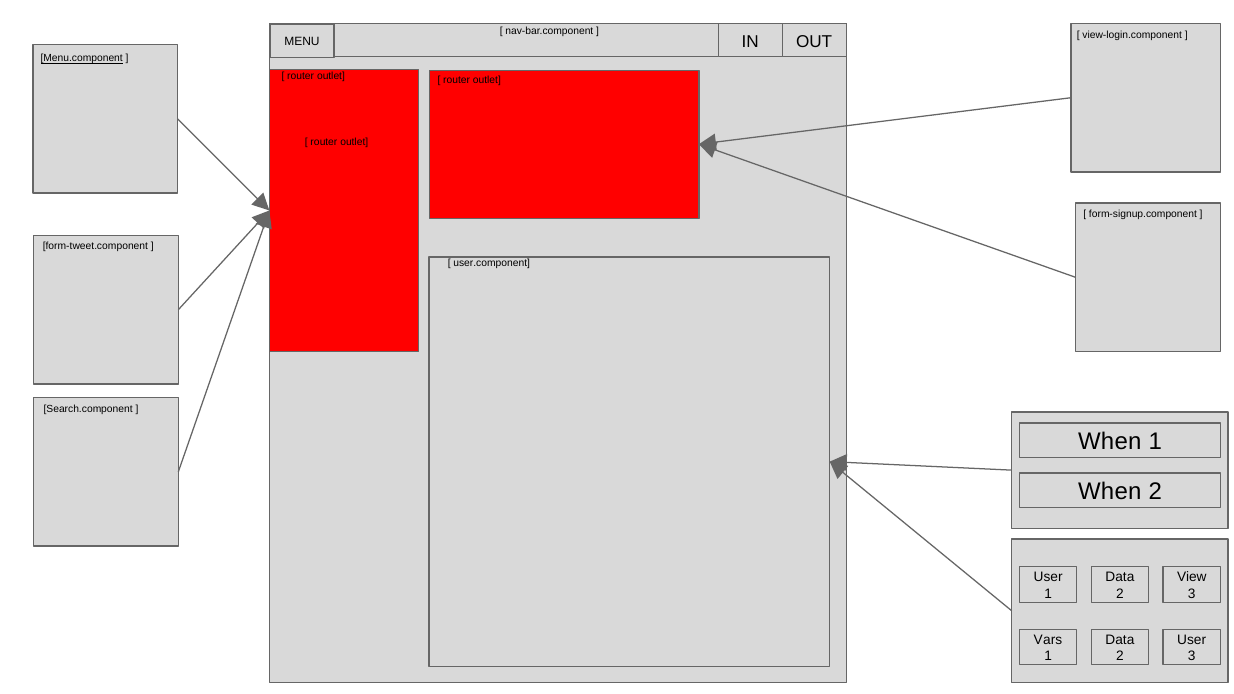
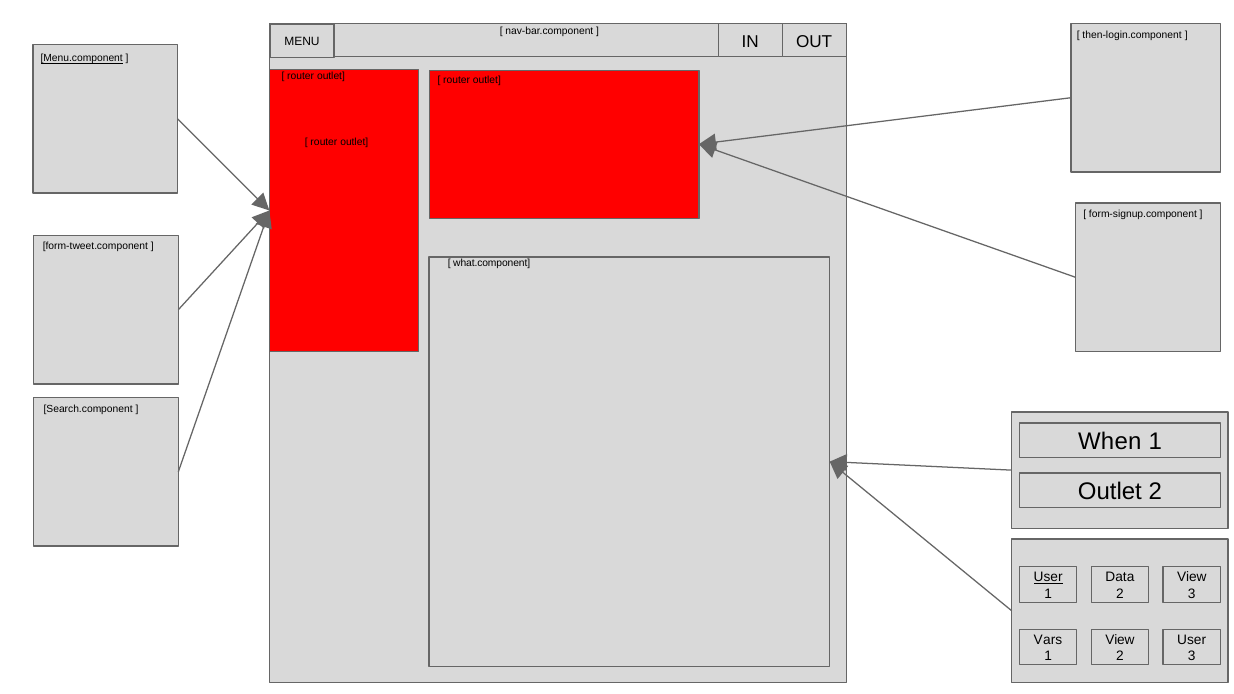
view-login.component: view-login.component -> then-login.component
user.component: user.component -> what.component
When at (1110, 492): When -> Outlet
User at (1048, 577) underline: none -> present
Data at (1120, 640): Data -> View
